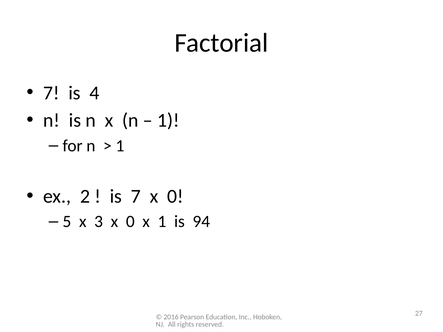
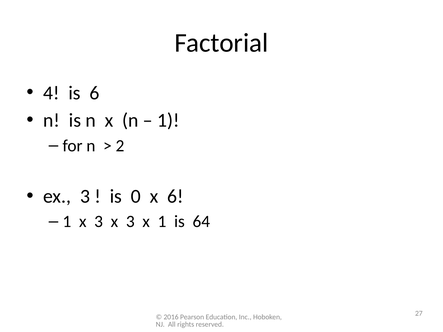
7 at (51, 93): 7 -> 4
is 4: 4 -> 6
1 at (120, 146): 1 -> 2
ex 2: 2 -> 3
is 7: 7 -> 0
0 at (175, 196): 0 -> 6
5 at (67, 222): 5 -> 1
3 x 0: 0 -> 3
94: 94 -> 64
